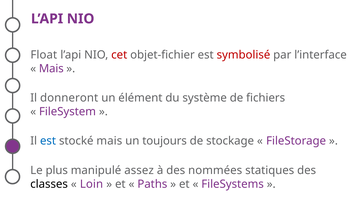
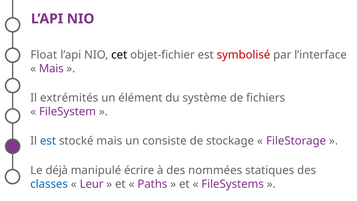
cet colour: red -> black
donneront: donneront -> extrémités
toujours: toujours -> consiste
plus: plus -> déjà
assez: assez -> écrire
classes colour: black -> blue
Loin: Loin -> Leur
